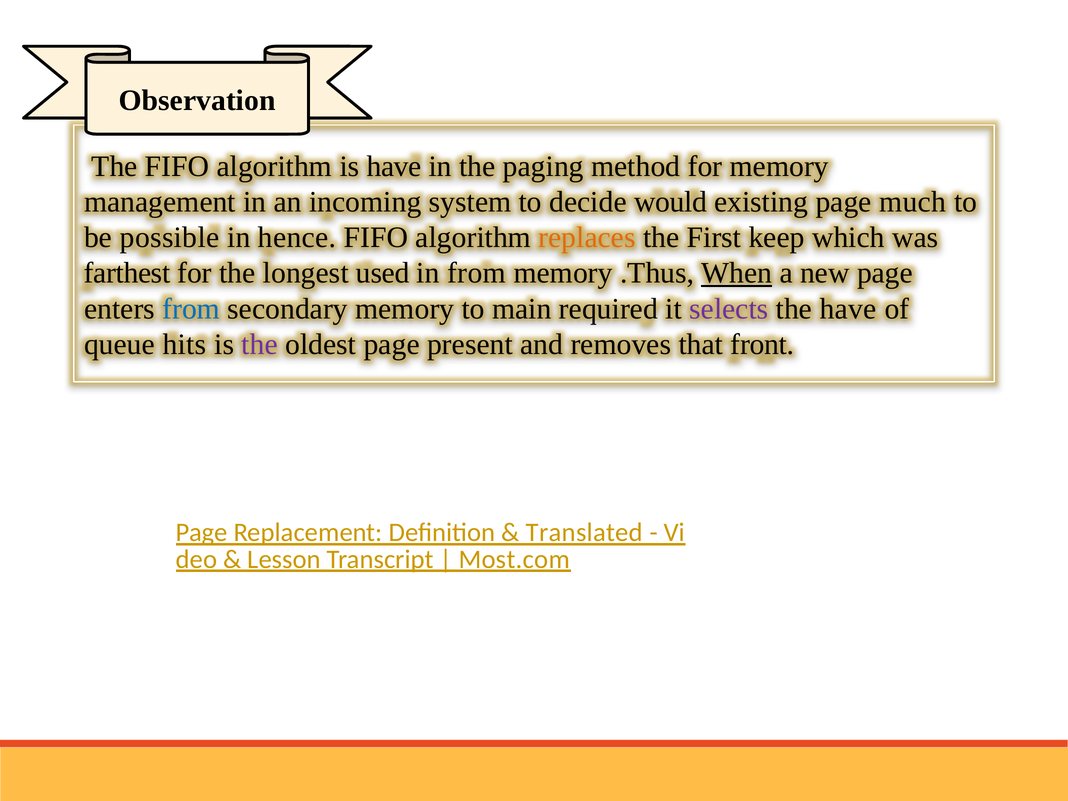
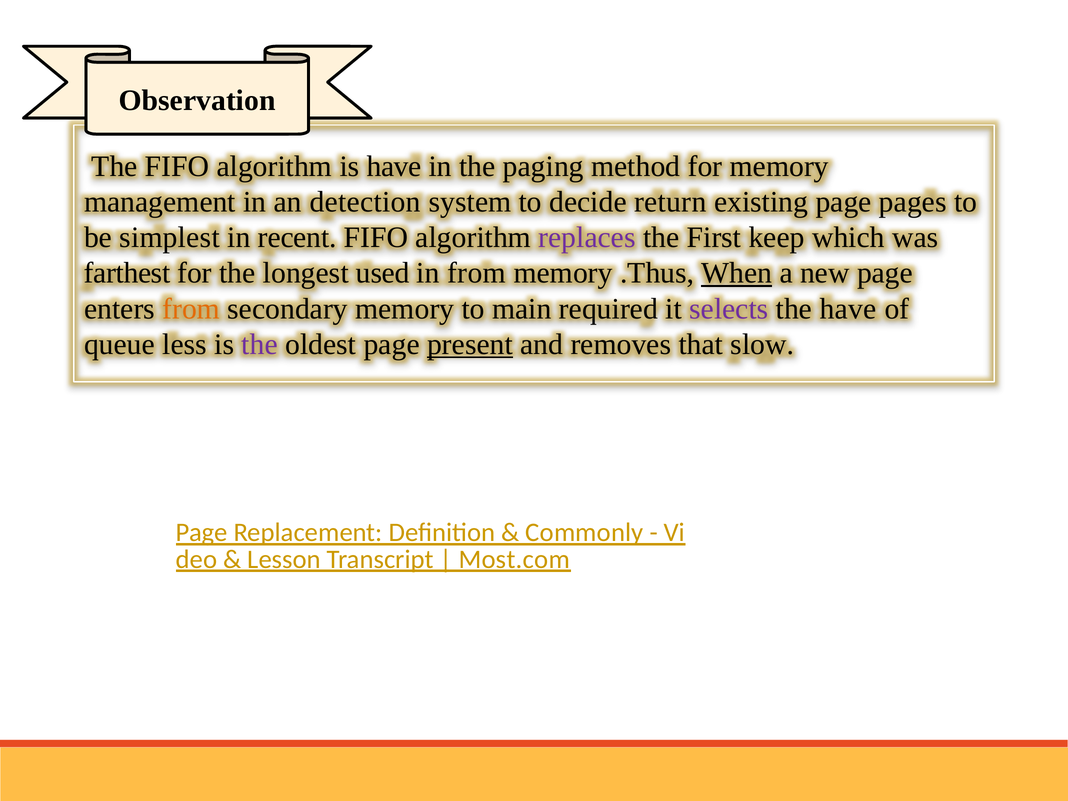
incoming: incoming -> detection
would: would -> return
much: much -> pages
possible: possible -> simplest
hence: hence -> recent
replaces colour: orange -> purple
from at (191, 309) colour: blue -> orange
hits: hits -> less
present underline: none -> present
front: front -> slow
Translated: Translated -> Commonly
